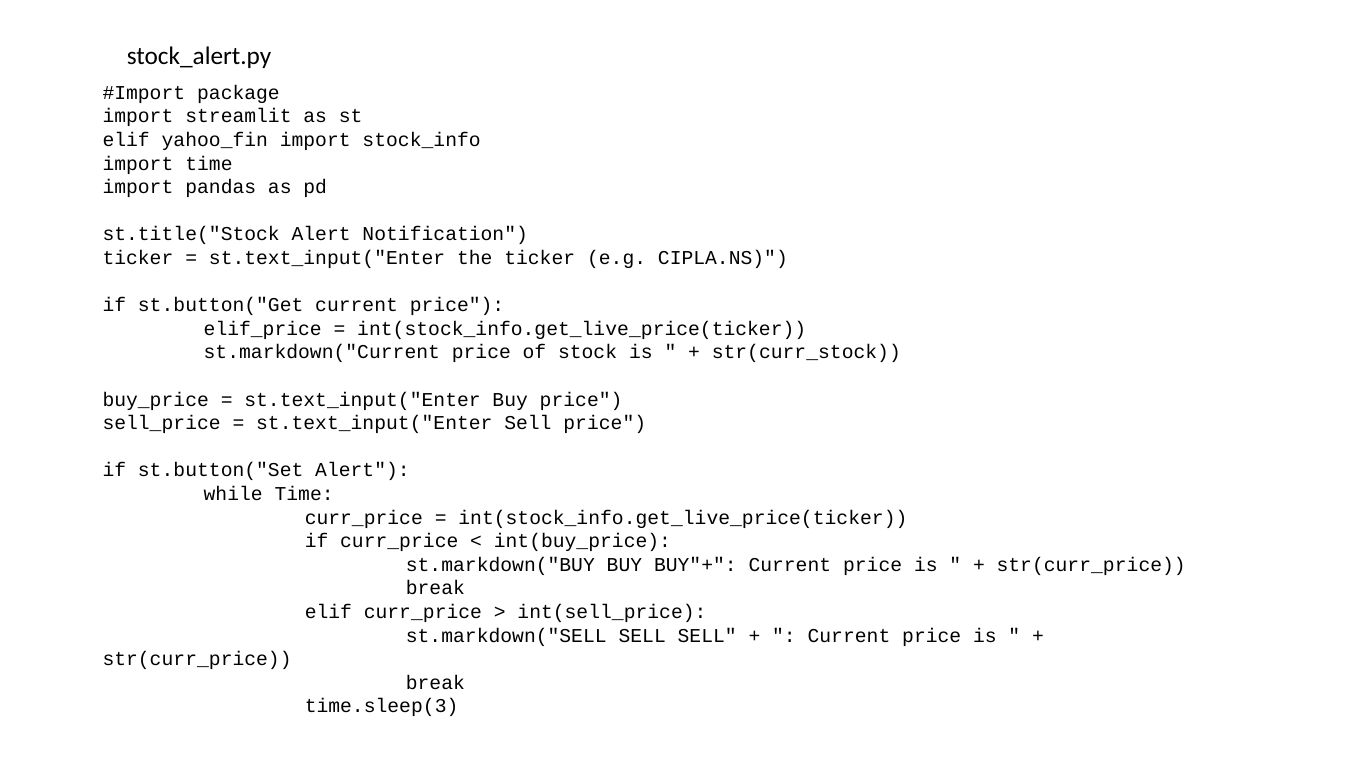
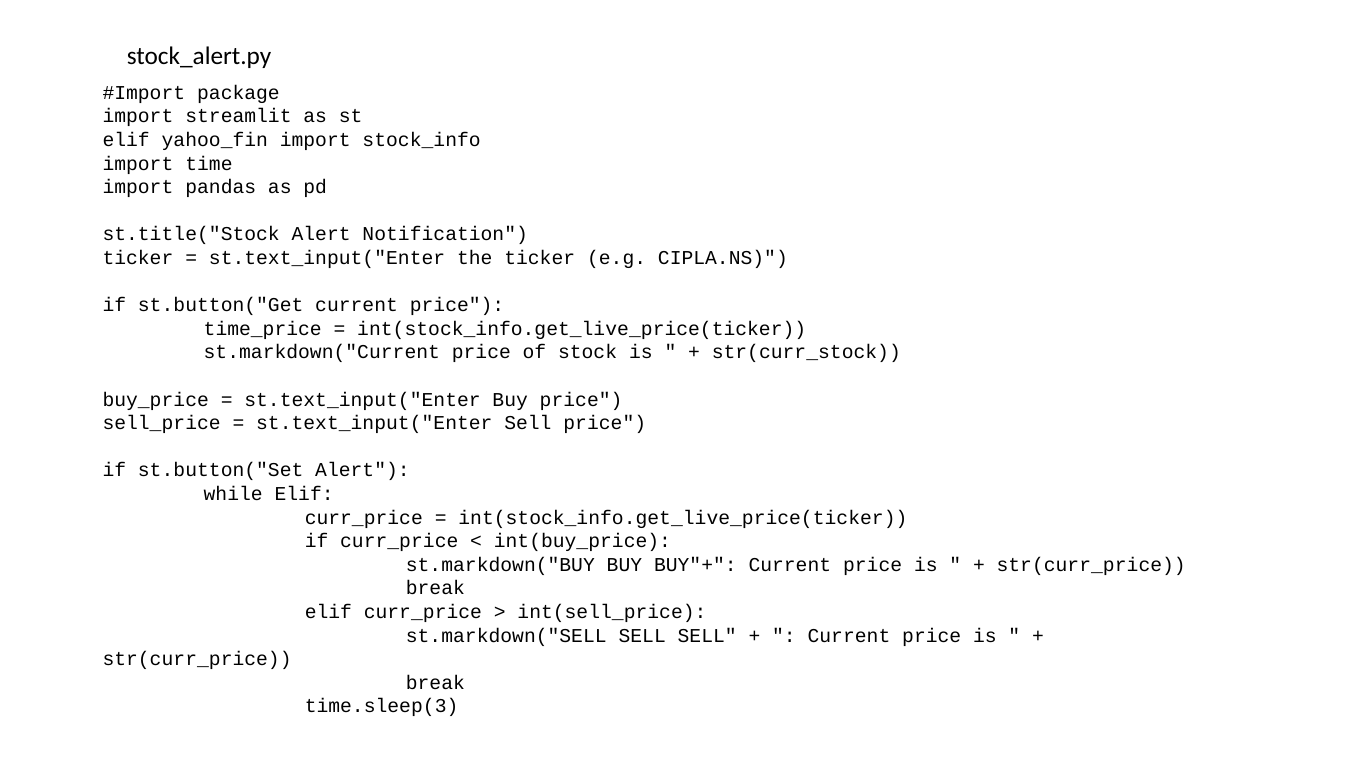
elif_price: elif_price -> time_price
while Time: Time -> Elif
